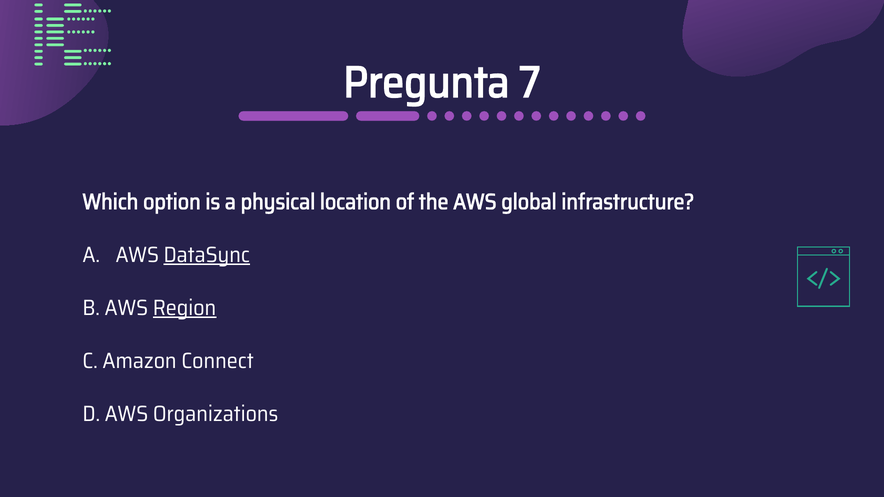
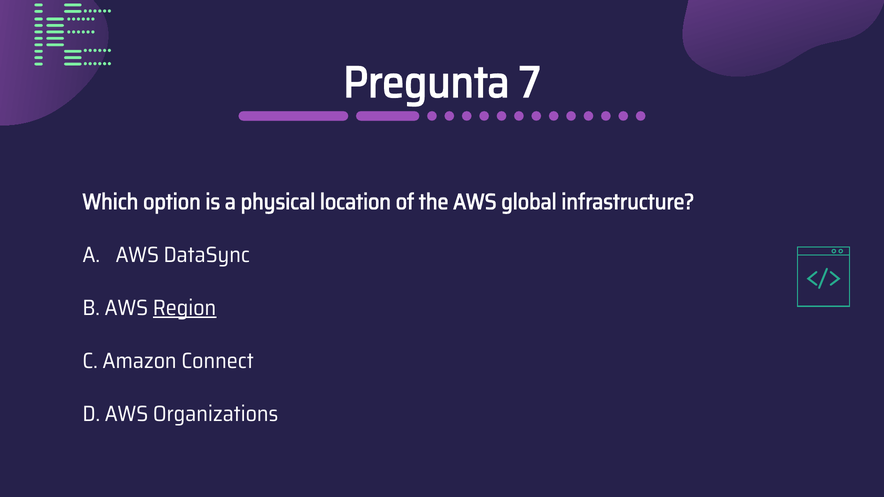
DataSync underline: present -> none
